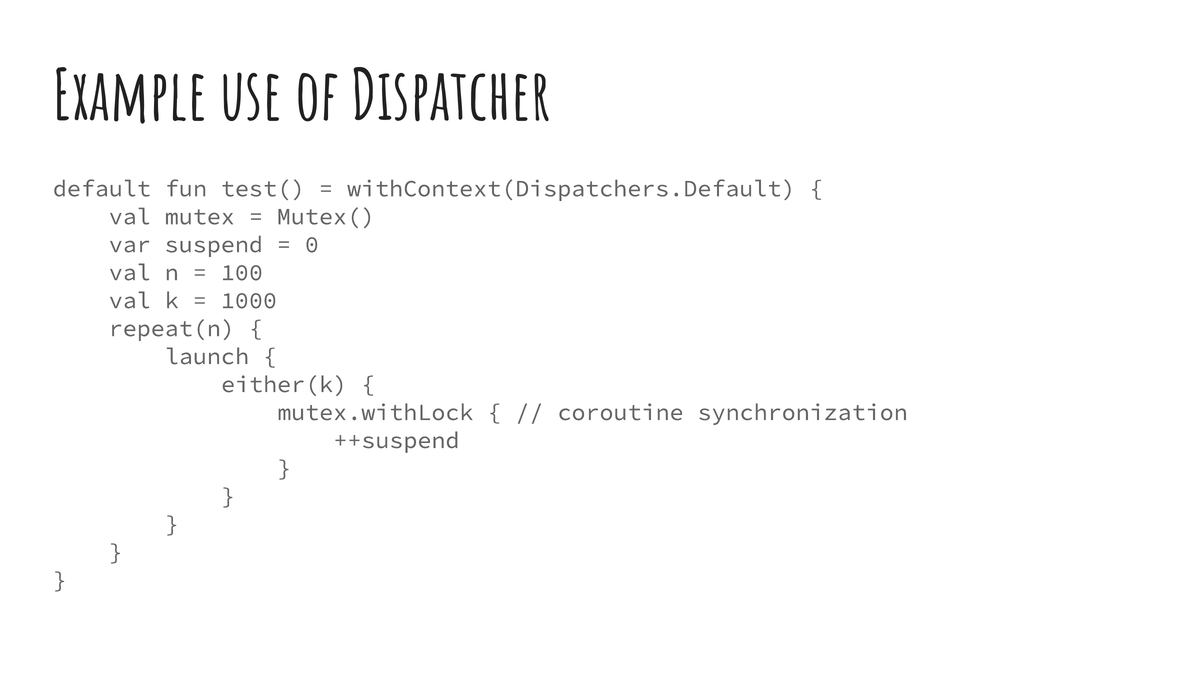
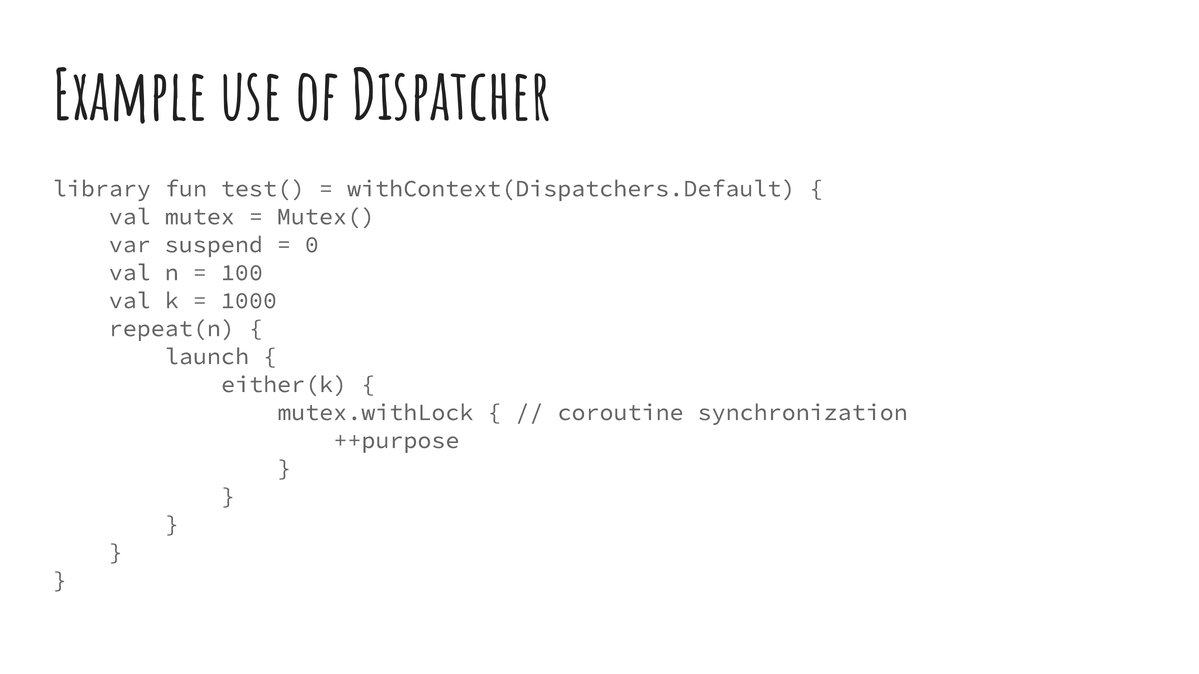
default: default -> library
++suspend: ++suspend -> ++purpose
